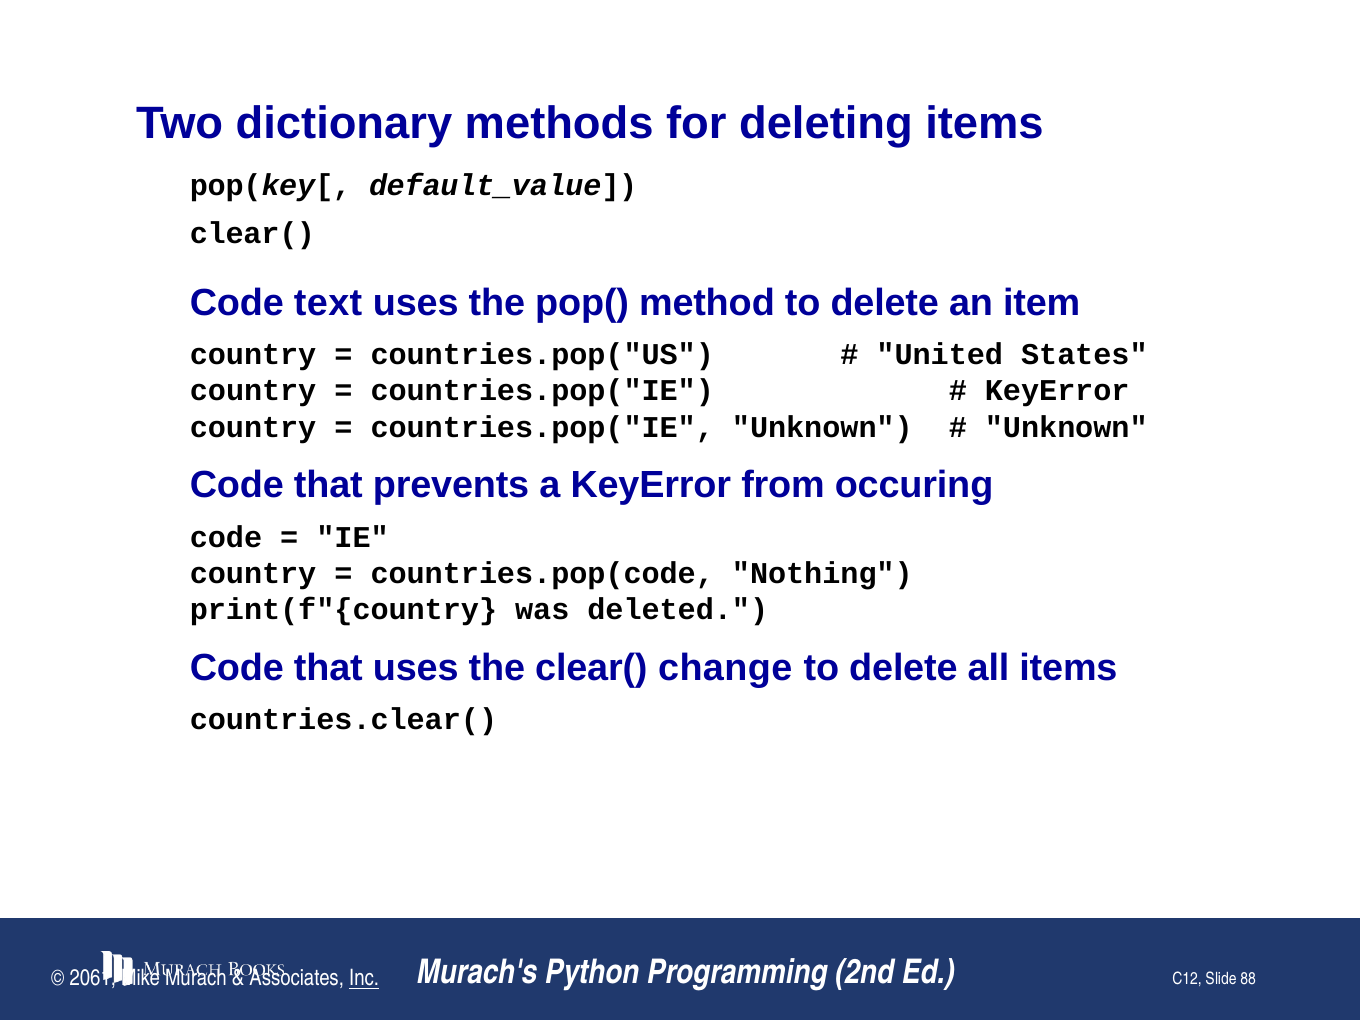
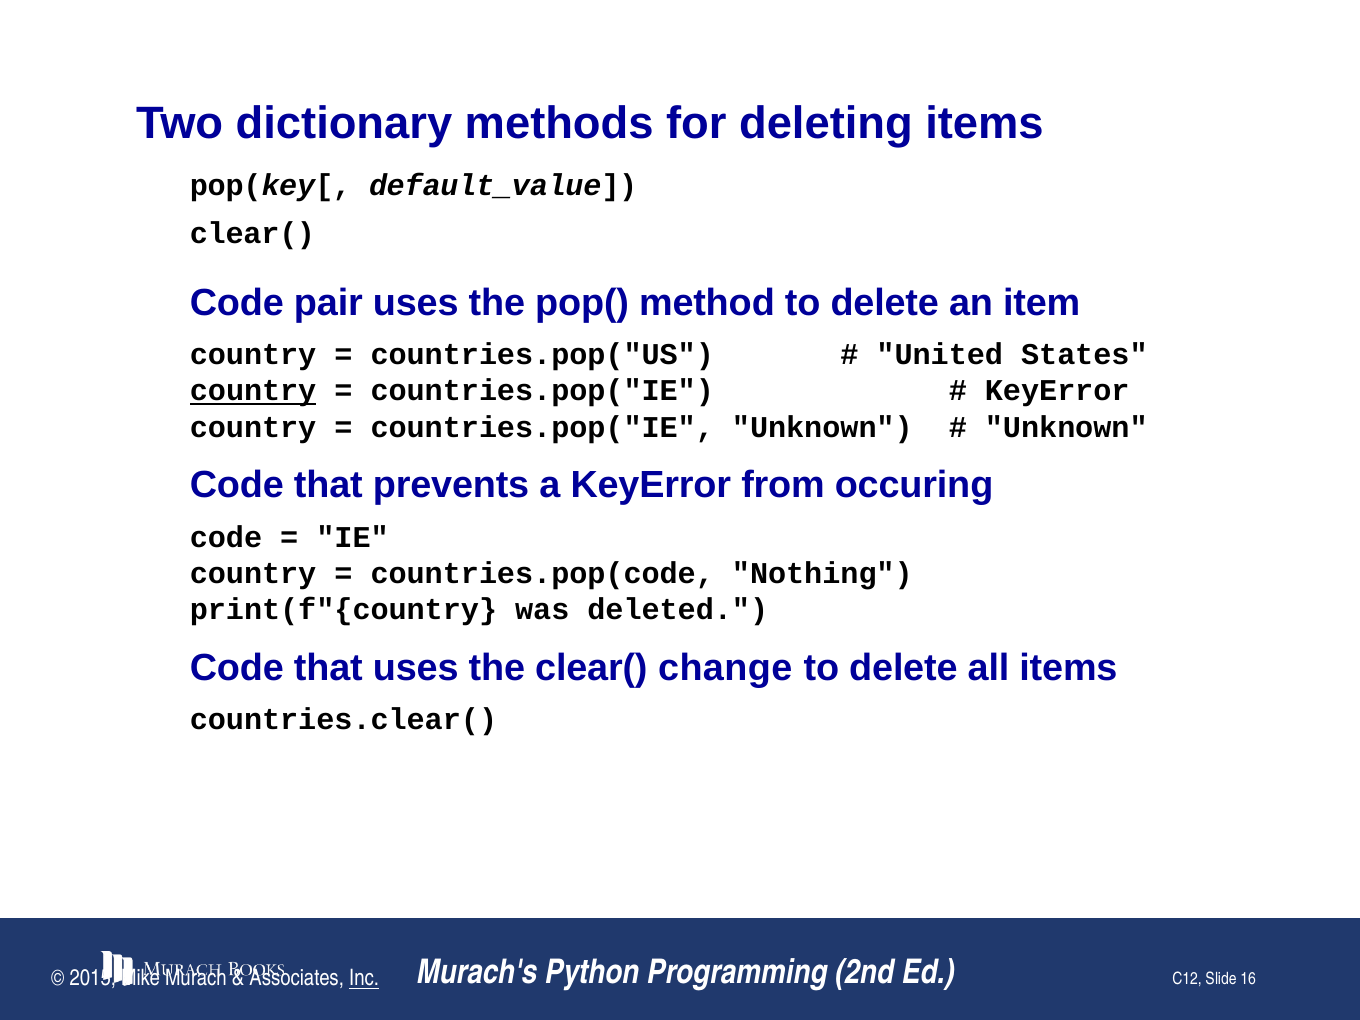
text: text -> pair
country at (253, 391) underline: none -> present
2061: 2061 -> 2015
88: 88 -> 16
